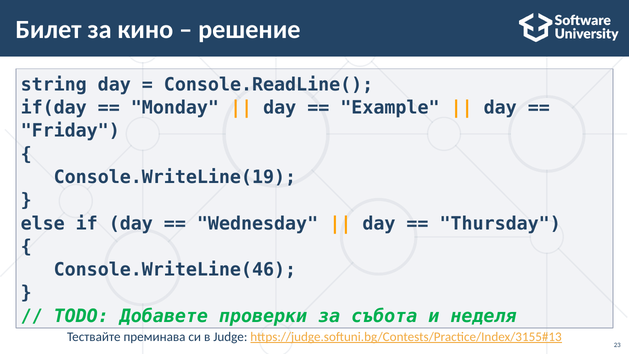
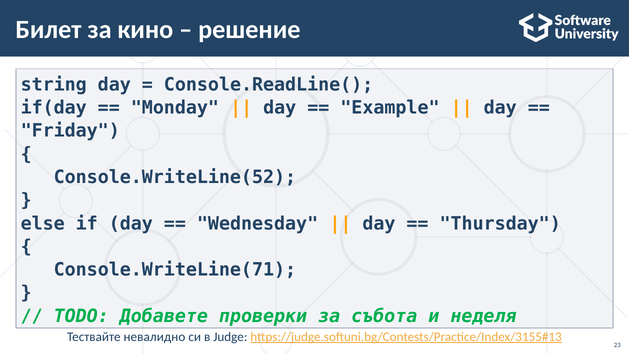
Console.WriteLine(19: Console.WriteLine(19 -> Console.WriteLine(52
Console.WriteLine(46: Console.WriteLine(46 -> Console.WriteLine(71
преминава: преминава -> невалидно
